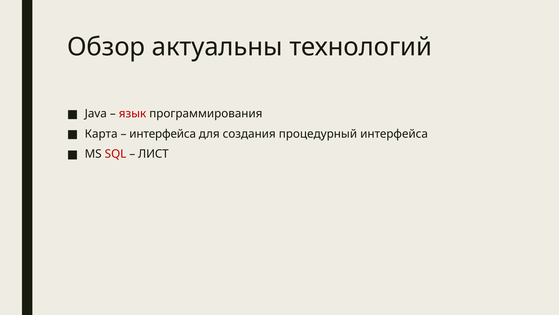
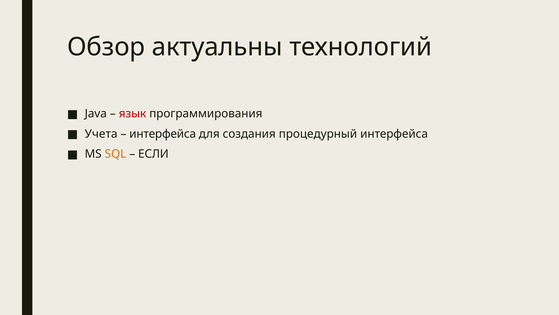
Карта: Карта -> Учета
SQL colour: red -> orange
ЛИСТ: ЛИСТ -> ЕСЛИ
